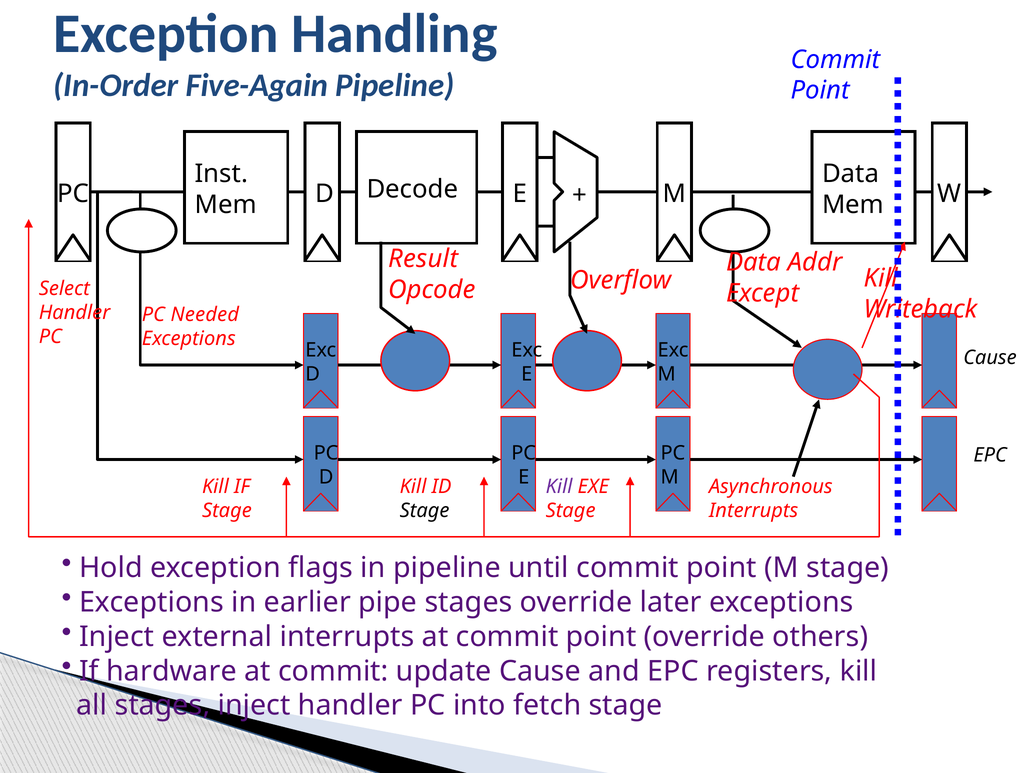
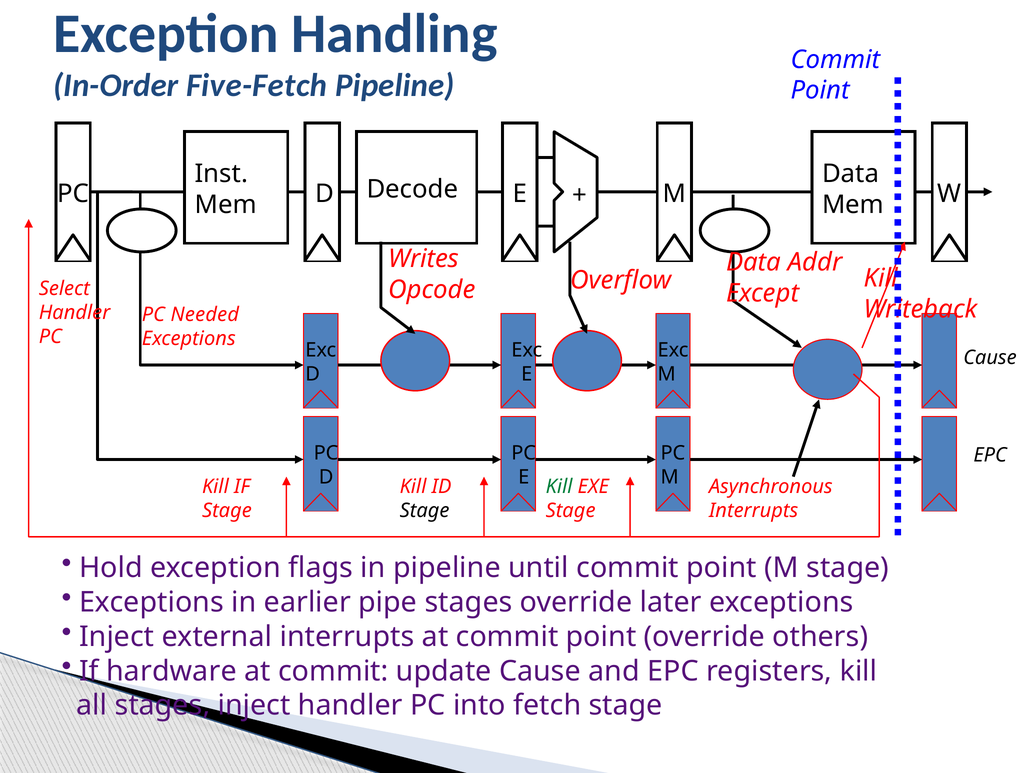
Five-Again: Five-Again -> Five-Fetch
Result: Result -> Writes
Kill at (559, 487) colour: purple -> green
